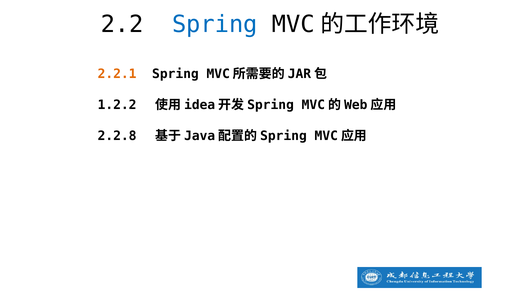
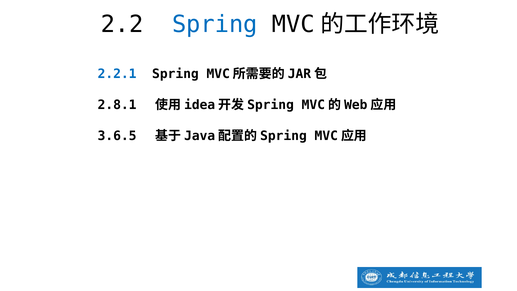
2.2.1 colour: orange -> blue
1.2.2: 1.2.2 -> 2.8.1
2.2.8: 2.2.8 -> 3.6.5
